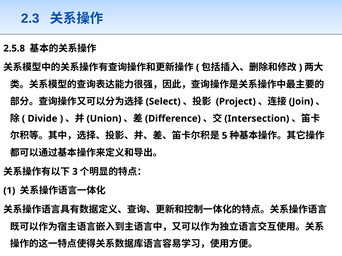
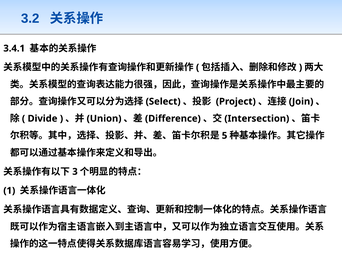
2.3: 2.3 -> 3.2
2.5.8: 2.5.8 -> 3.4.1
